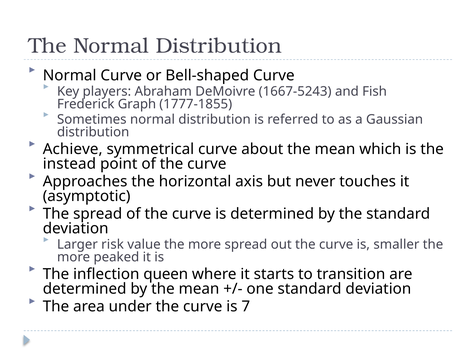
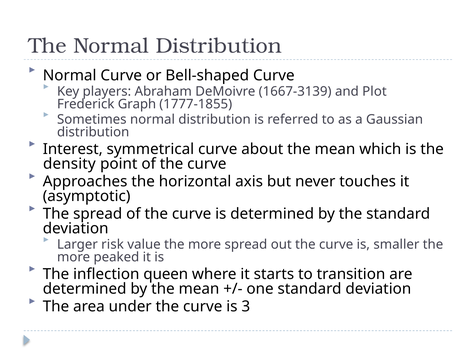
1667-5243: 1667-5243 -> 1667-3139
Fish: Fish -> Plot
Achieve: Achieve -> Interest
instead: instead -> density
7: 7 -> 3
